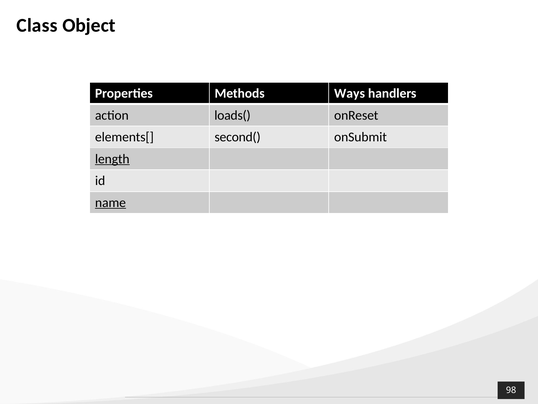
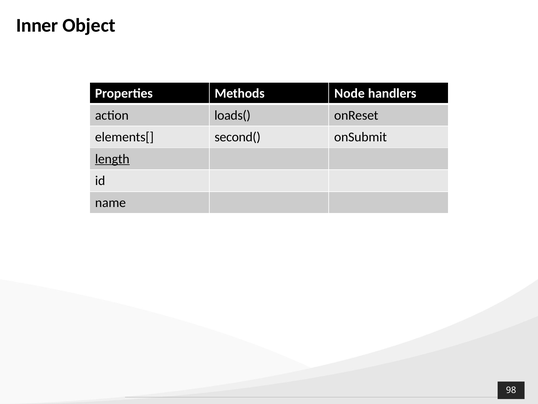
Class: Class -> Inner
Ways: Ways -> Node
name underline: present -> none
